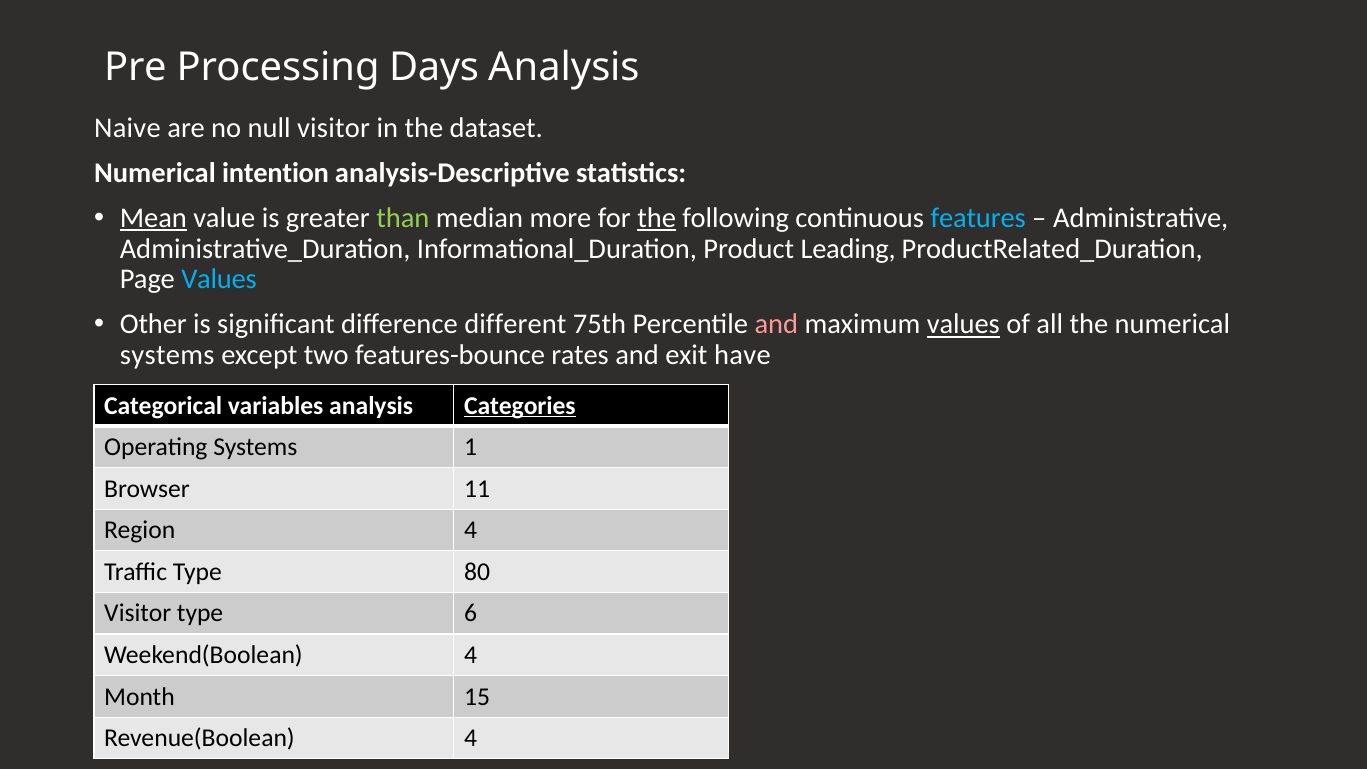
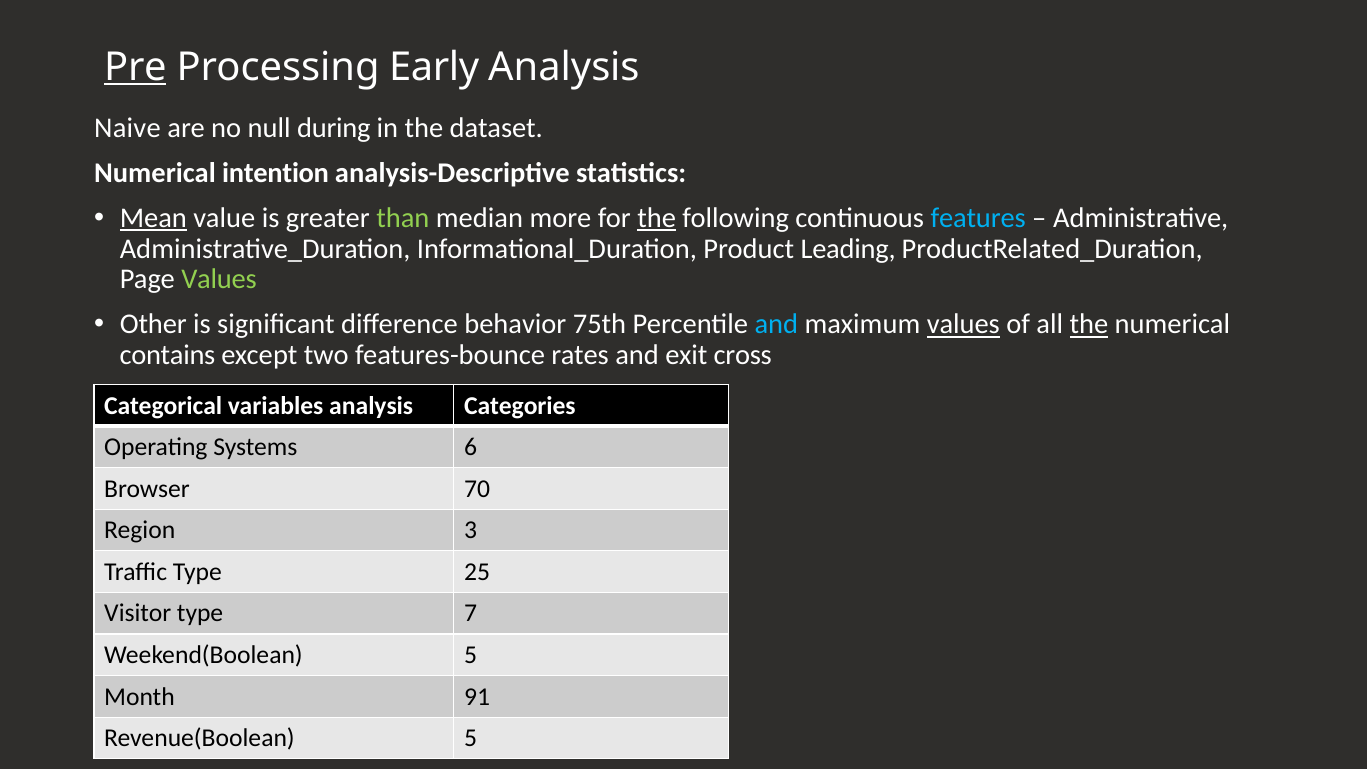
Pre underline: none -> present
Days: Days -> Early
null visitor: visitor -> during
Values at (219, 279) colour: light blue -> light green
different: different -> behavior
and at (776, 324) colour: pink -> light blue
the at (1089, 324) underline: none -> present
systems at (167, 355): systems -> contains
have: have -> cross
Categories underline: present -> none
1: 1 -> 6
11: 11 -> 70
Region 4: 4 -> 3
80: 80 -> 25
6: 6 -> 7
Weekend(Boolean 4: 4 -> 5
15: 15 -> 91
Revenue(Boolean 4: 4 -> 5
